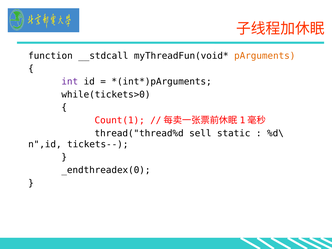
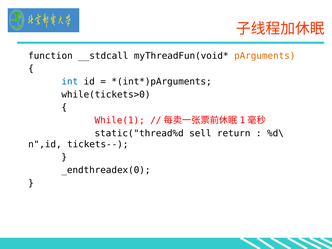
int colour: purple -> blue
Count(1: Count(1 -> While(1
thread("thread%d: thread("thread%d -> static("thread%d
static: static -> return
